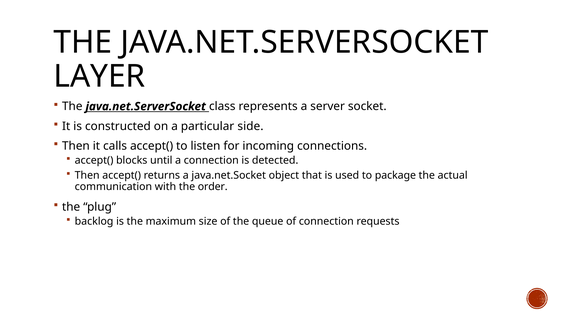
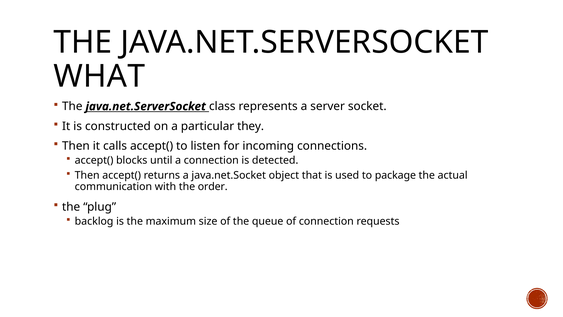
LAYER: LAYER -> WHAT
side: side -> they
